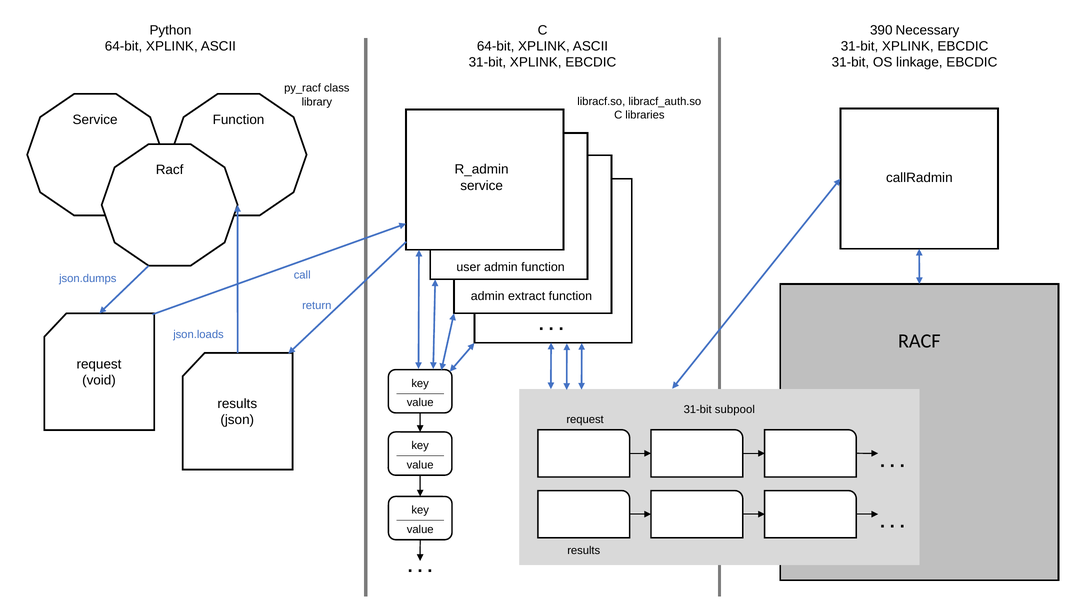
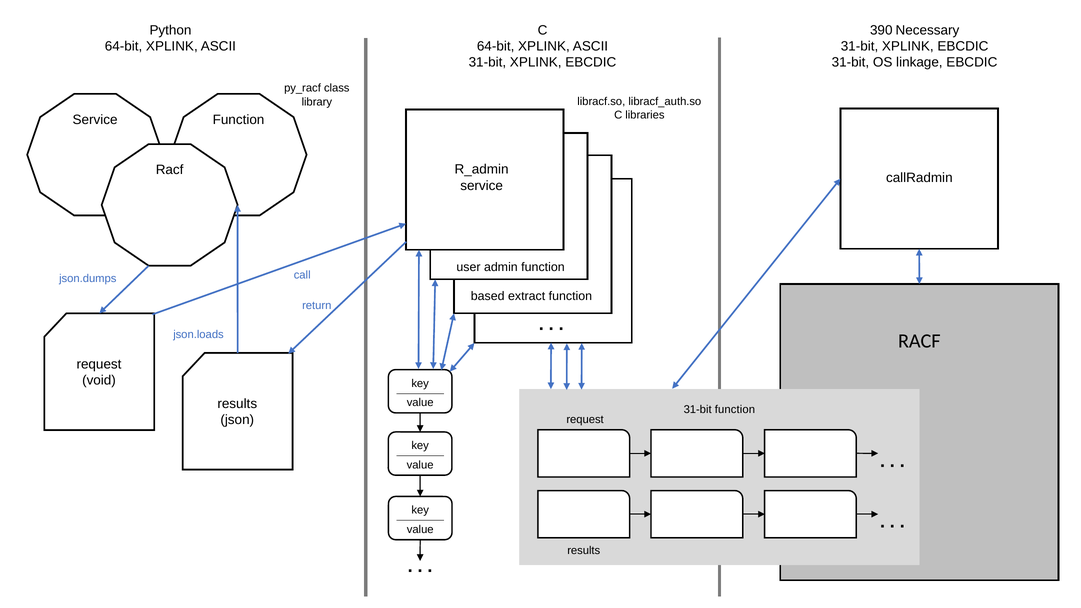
admin at (488, 296): admin -> based
31-bit subpool: subpool -> function
